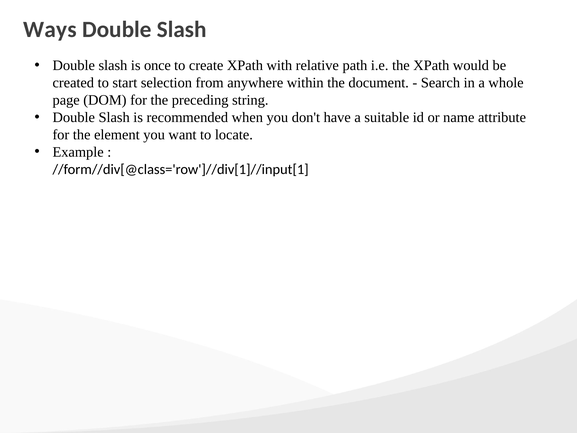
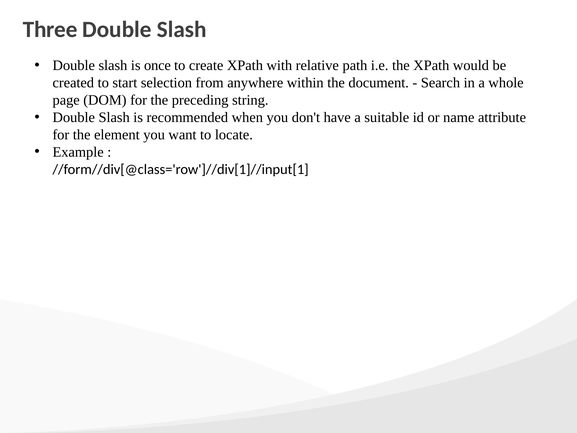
Ways: Ways -> Three
